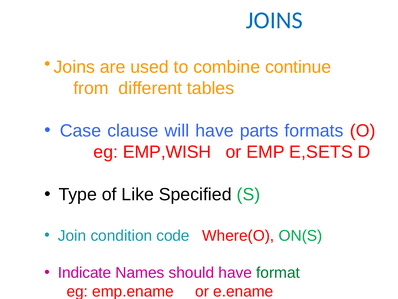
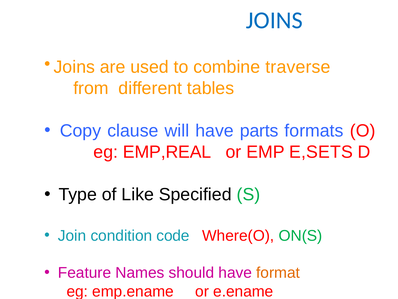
continue: continue -> traverse
Case: Case -> Copy
EMP,WISH: EMP,WISH -> EMP,REAL
Indicate: Indicate -> Feature
format colour: green -> orange
